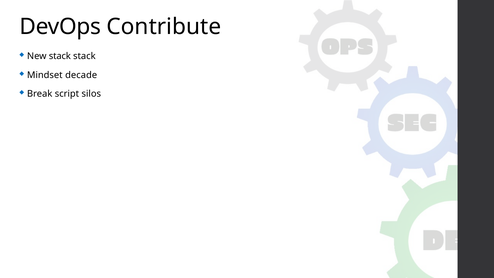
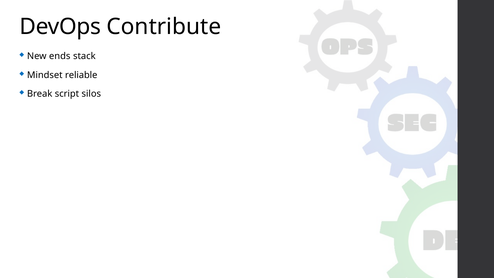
New stack: stack -> ends
decade: decade -> reliable
